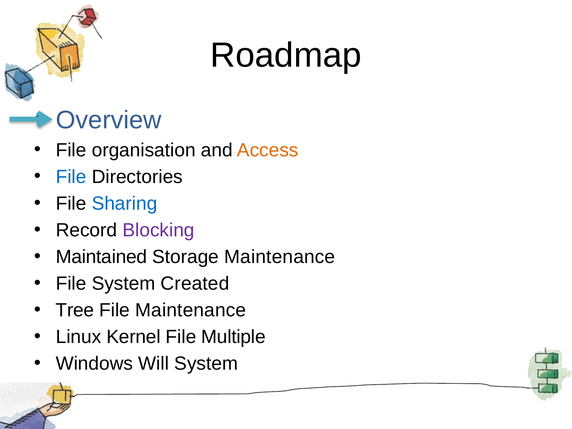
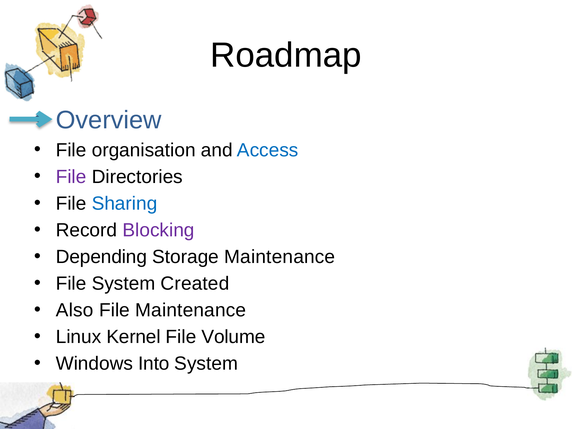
Access colour: orange -> blue
File at (71, 177) colour: blue -> purple
Maintained: Maintained -> Depending
Tree: Tree -> Also
Multiple: Multiple -> Volume
Will: Will -> Into
